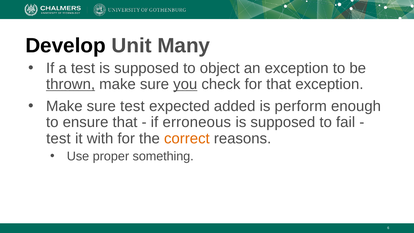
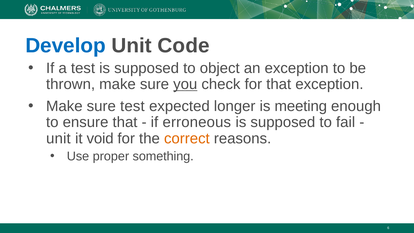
Develop colour: black -> blue
Many: Many -> Code
thrown underline: present -> none
added: added -> longer
perform: perform -> meeting
test at (58, 138): test -> unit
with: with -> void
